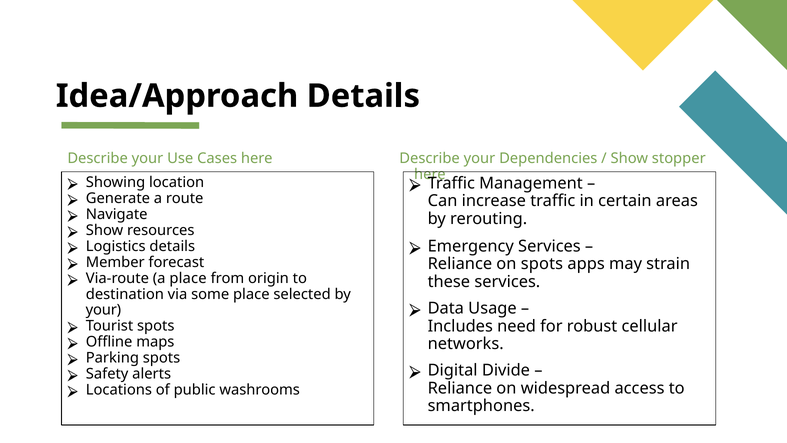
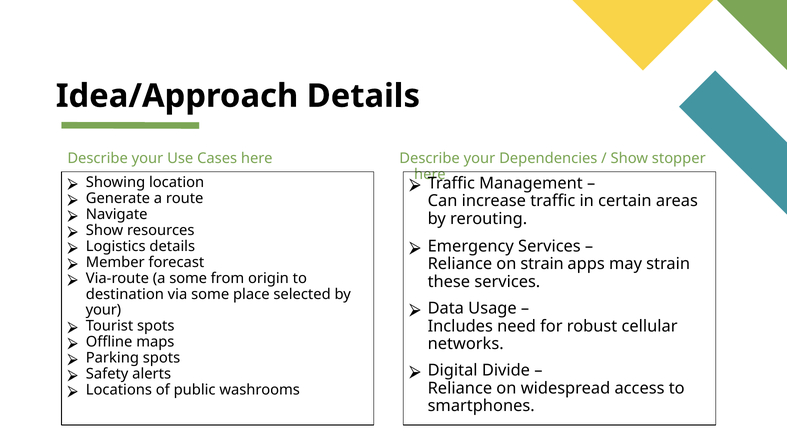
on spots: spots -> strain
a place: place -> some
